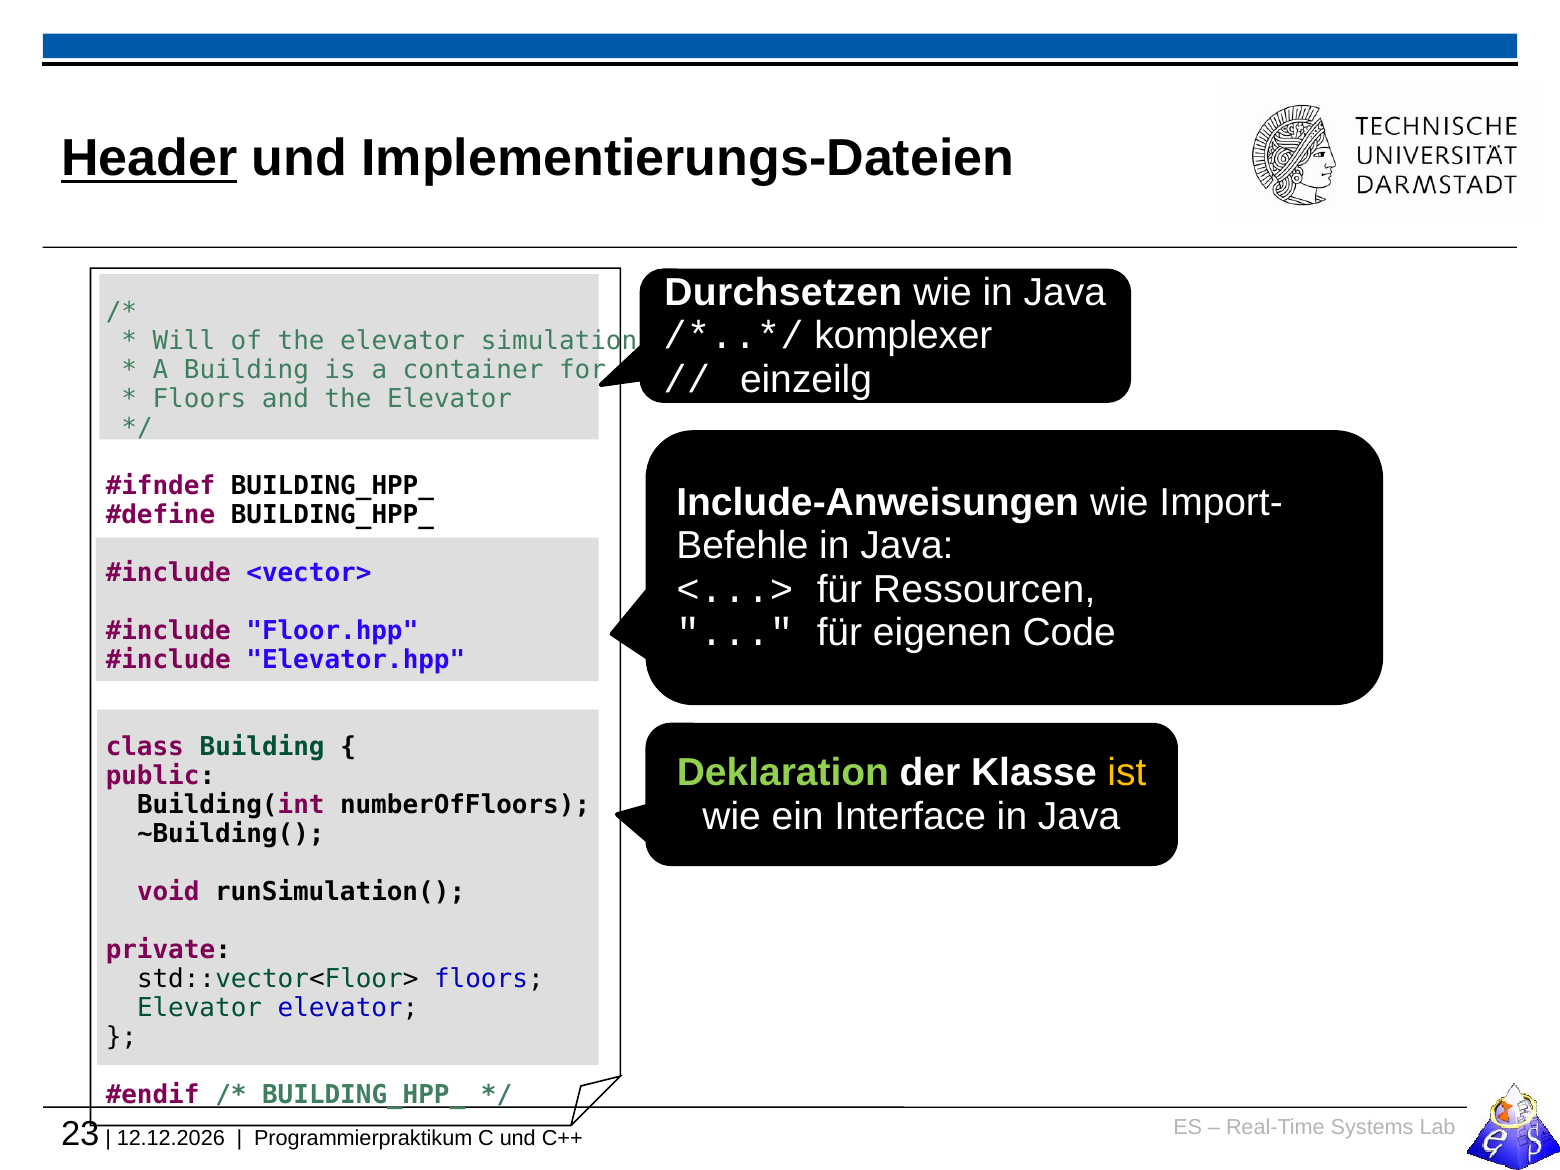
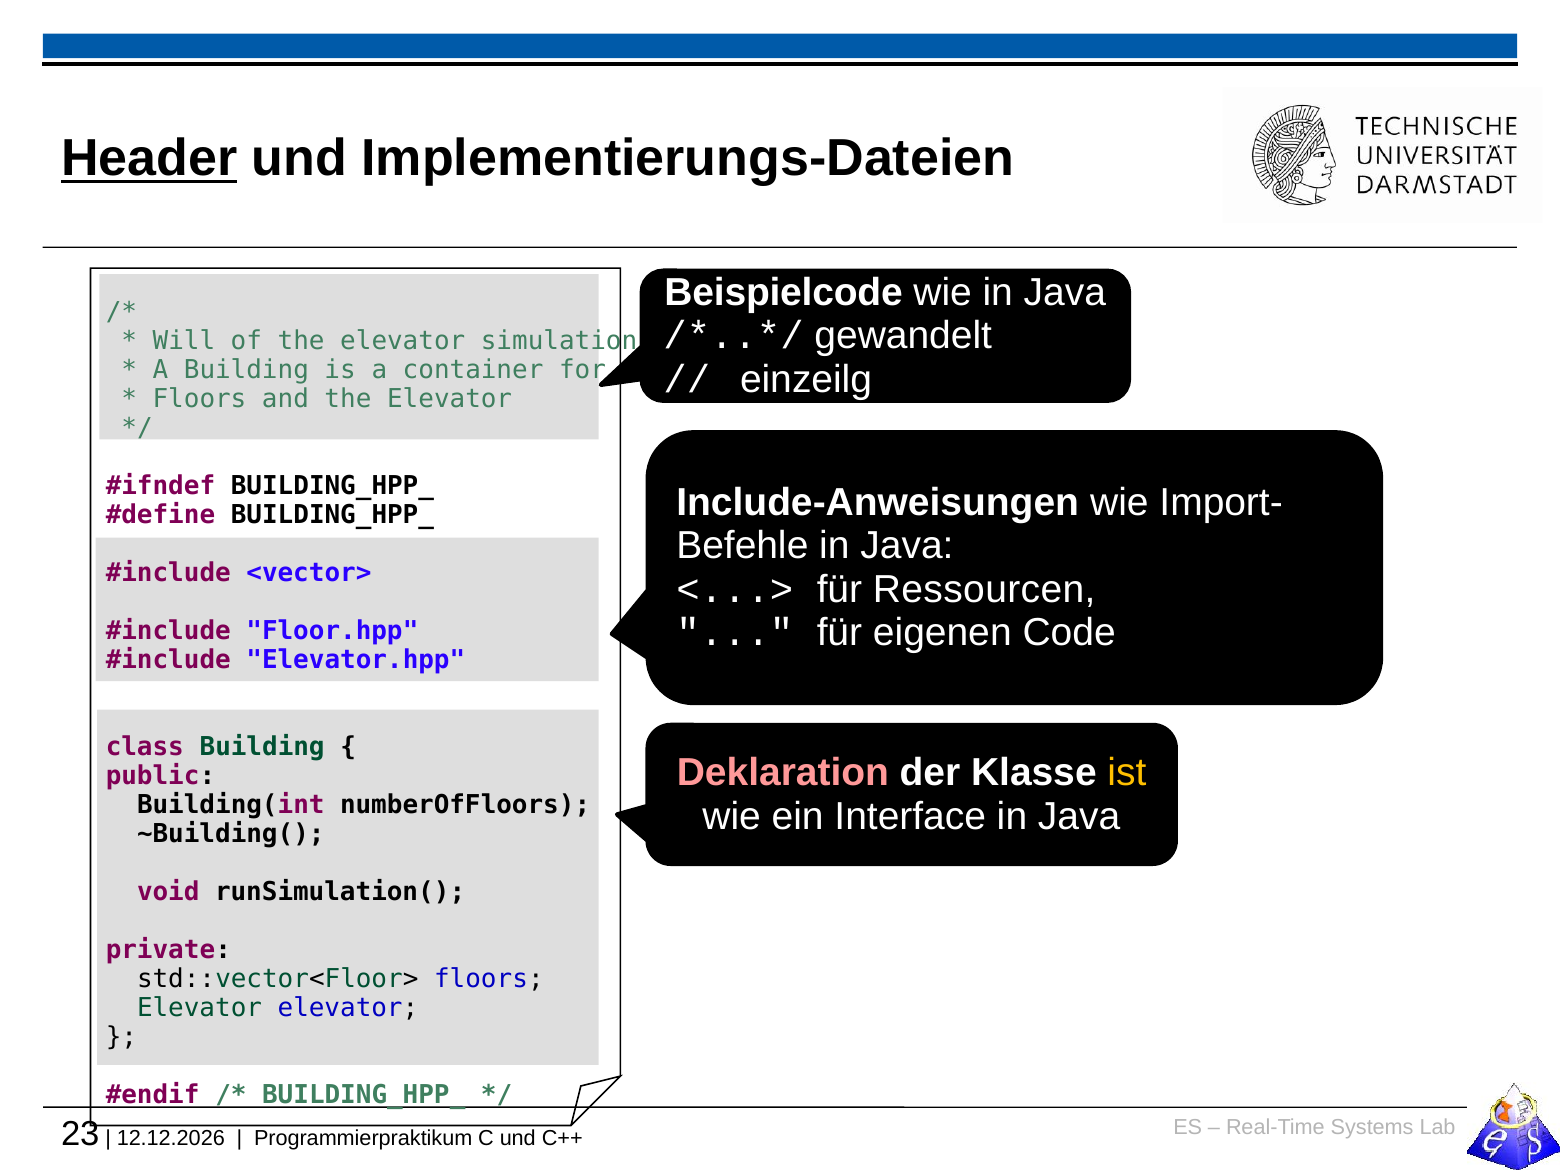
Durchsetzen: Durchsetzen -> Beispielcode
komplexer: komplexer -> gewandelt
Deklaration colour: light green -> pink
